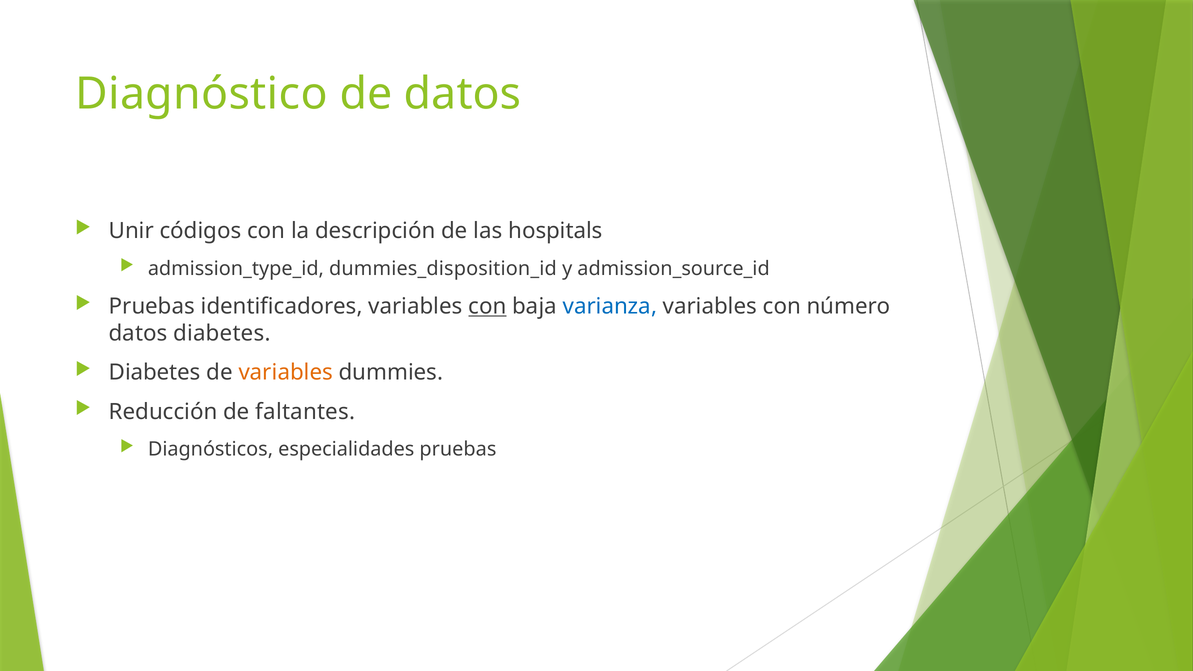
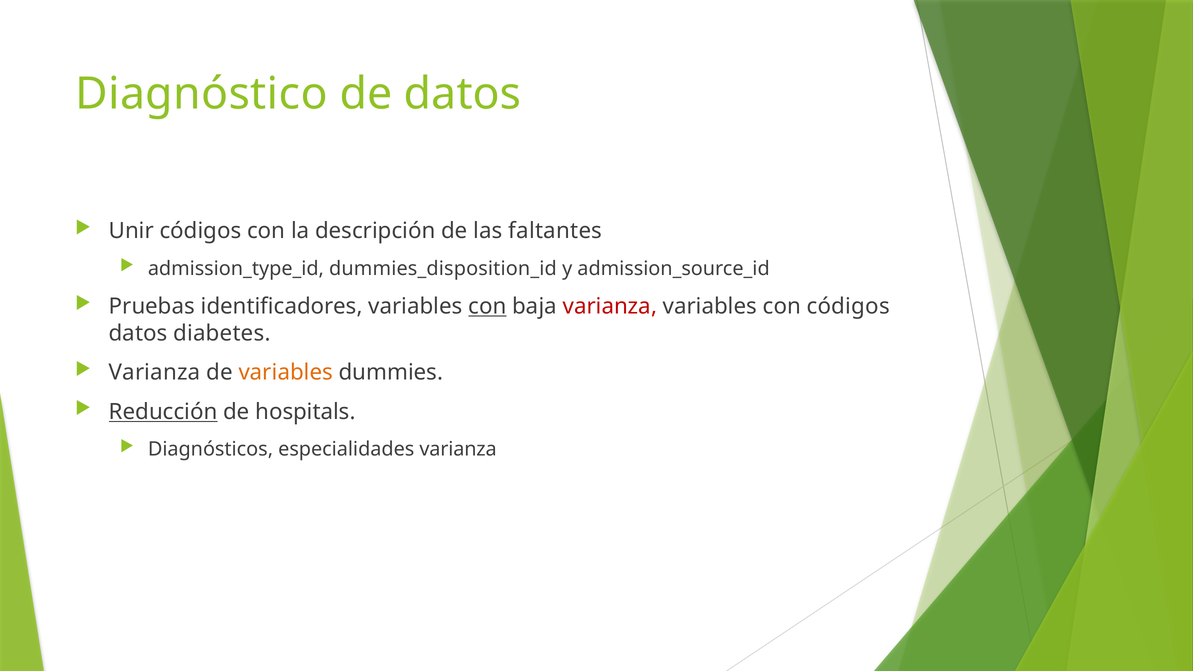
hospitals: hospitals -> faltantes
varianza at (610, 306) colour: blue -> red
con número: número -> códigos
Diabetes at (155, 373): Diabetes -> Varianza
Reducción underline: none -> present
faltantes: faltantes -> hospitals
especialidades pruebas: pruebas -> varianza
